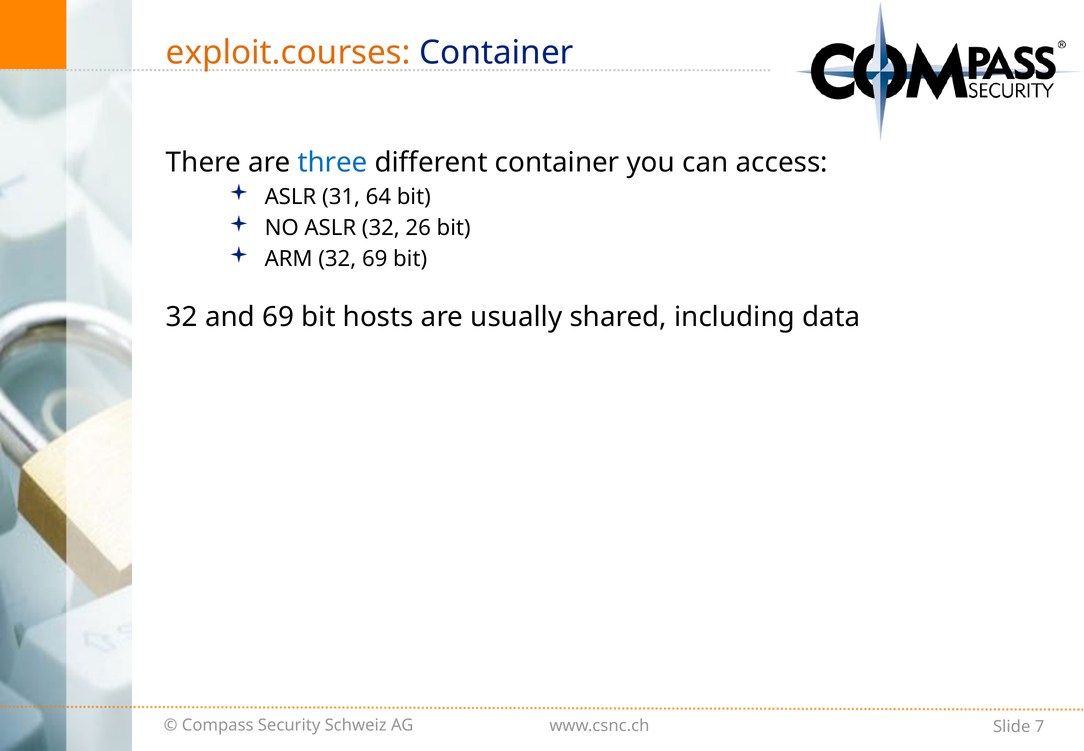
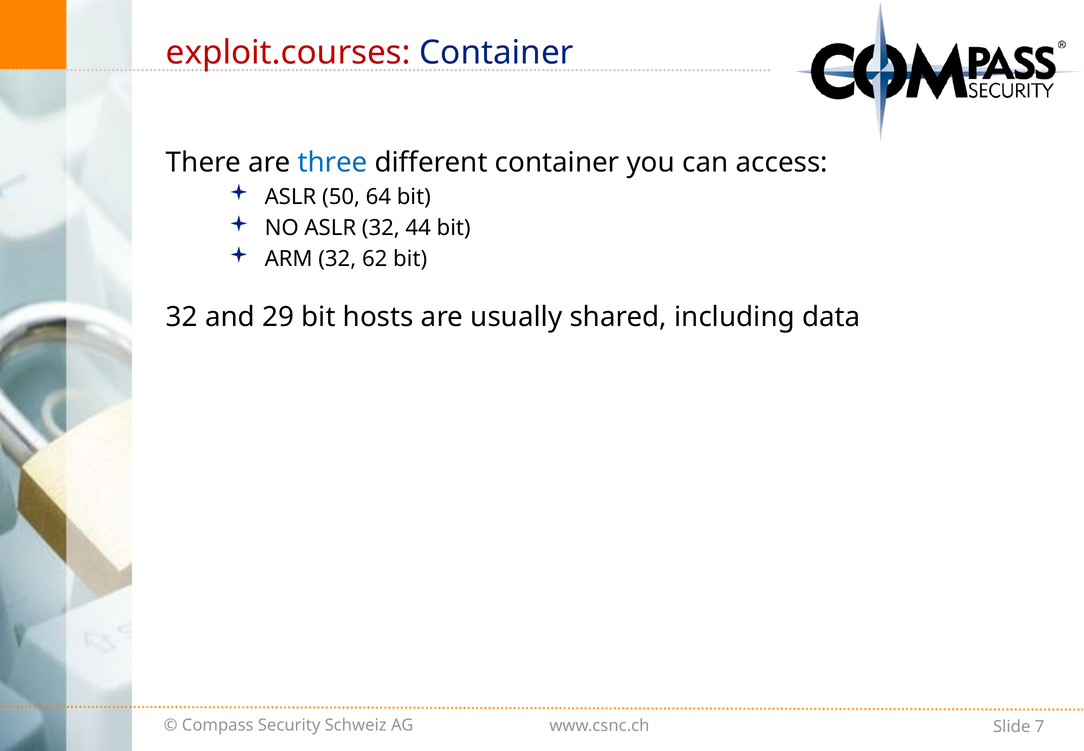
exploit.courses colour: orange -> red
31: 31 -> 50
26: 26 -> 44
32 69: 69 -> 62
and 69: 69 -> 29
